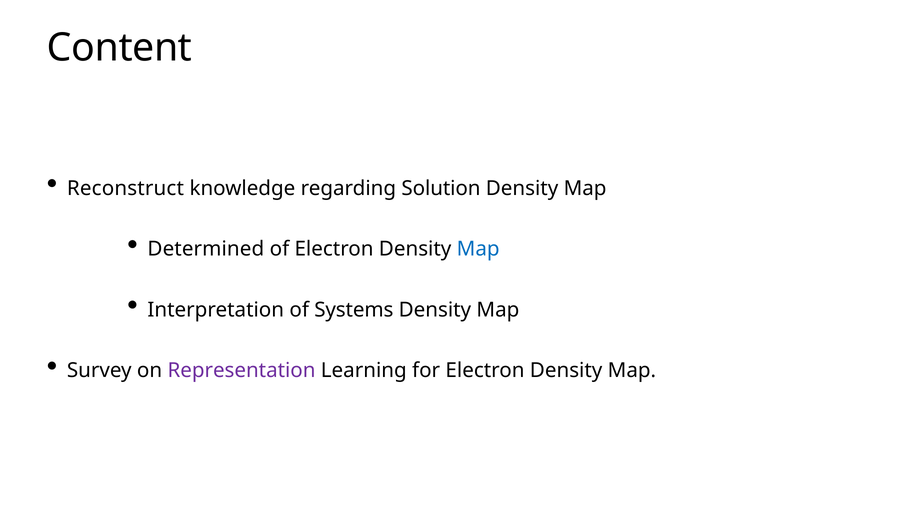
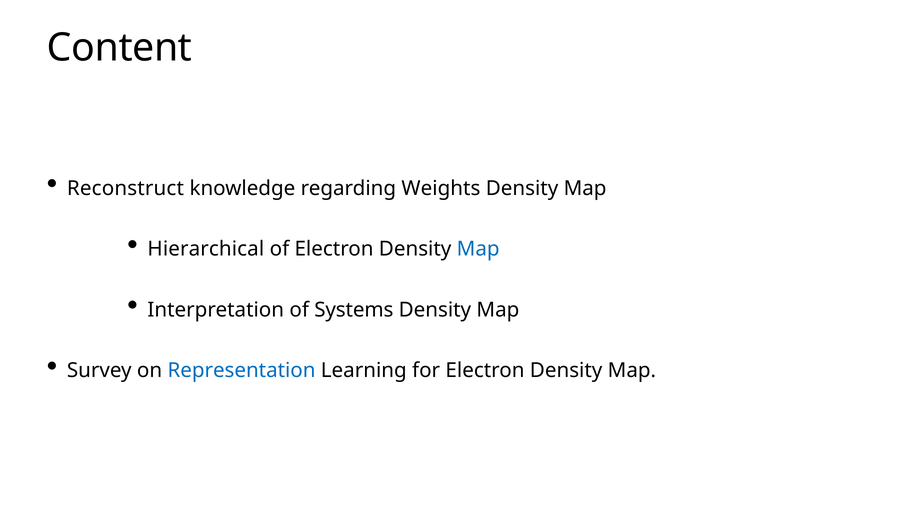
Solution: Solution -> Weights
Determined: Determined -> Hierarchical
Representation colour: purple -> blue
